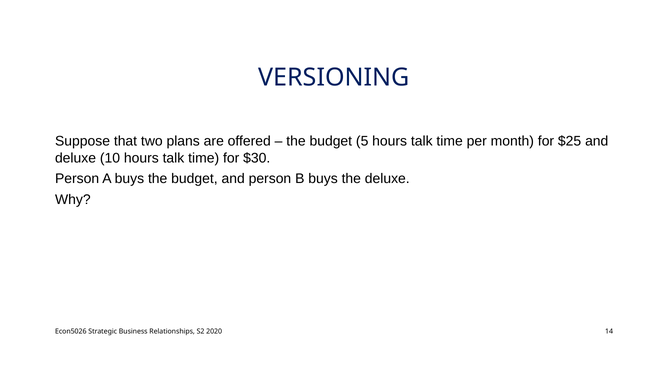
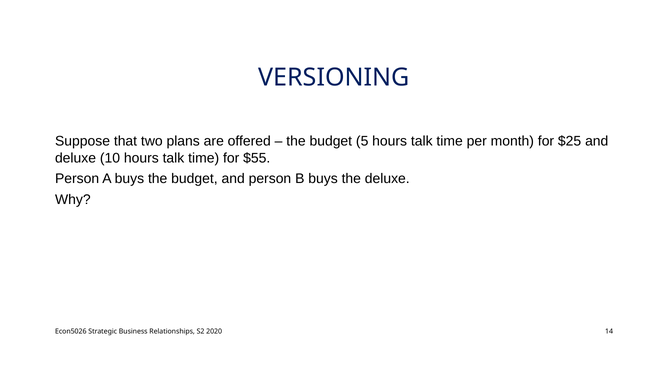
$30: $30 -> $55
